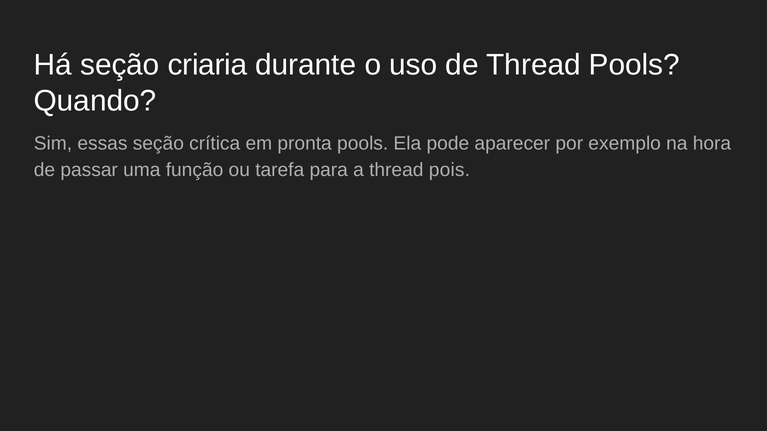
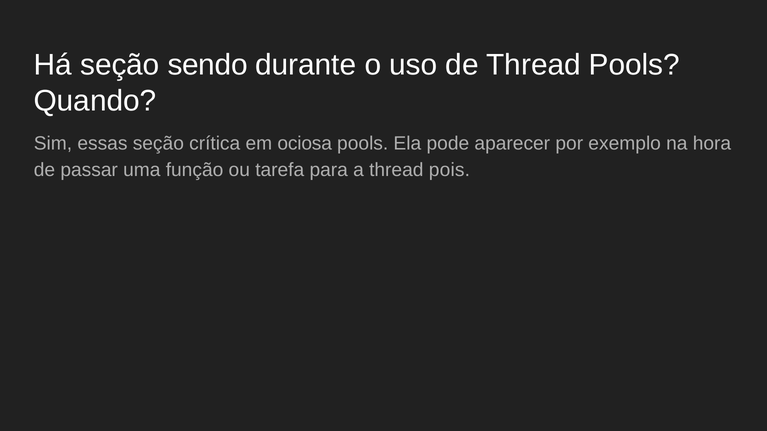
criaria: criaria -> sendo
pronta: pronta -> ociosa
